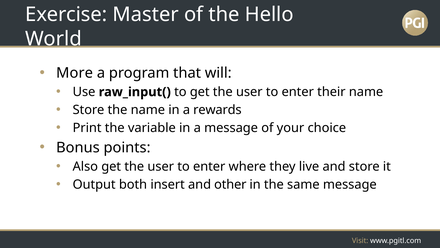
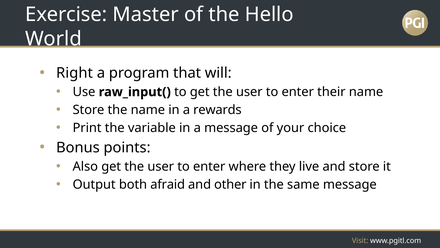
More: More -> Right
insert: insert -> afraid
